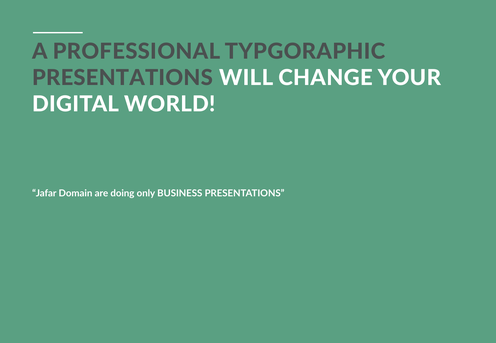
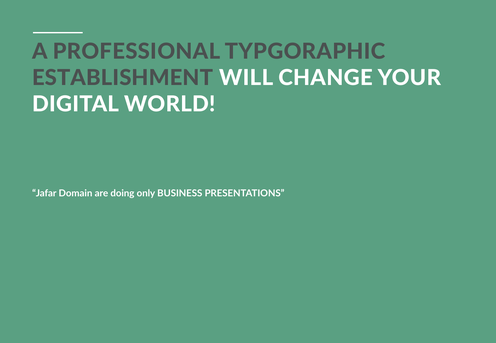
PRESENTATIONS at (123, 78): PRESENTATIONS -> ESTABLISHMENT
